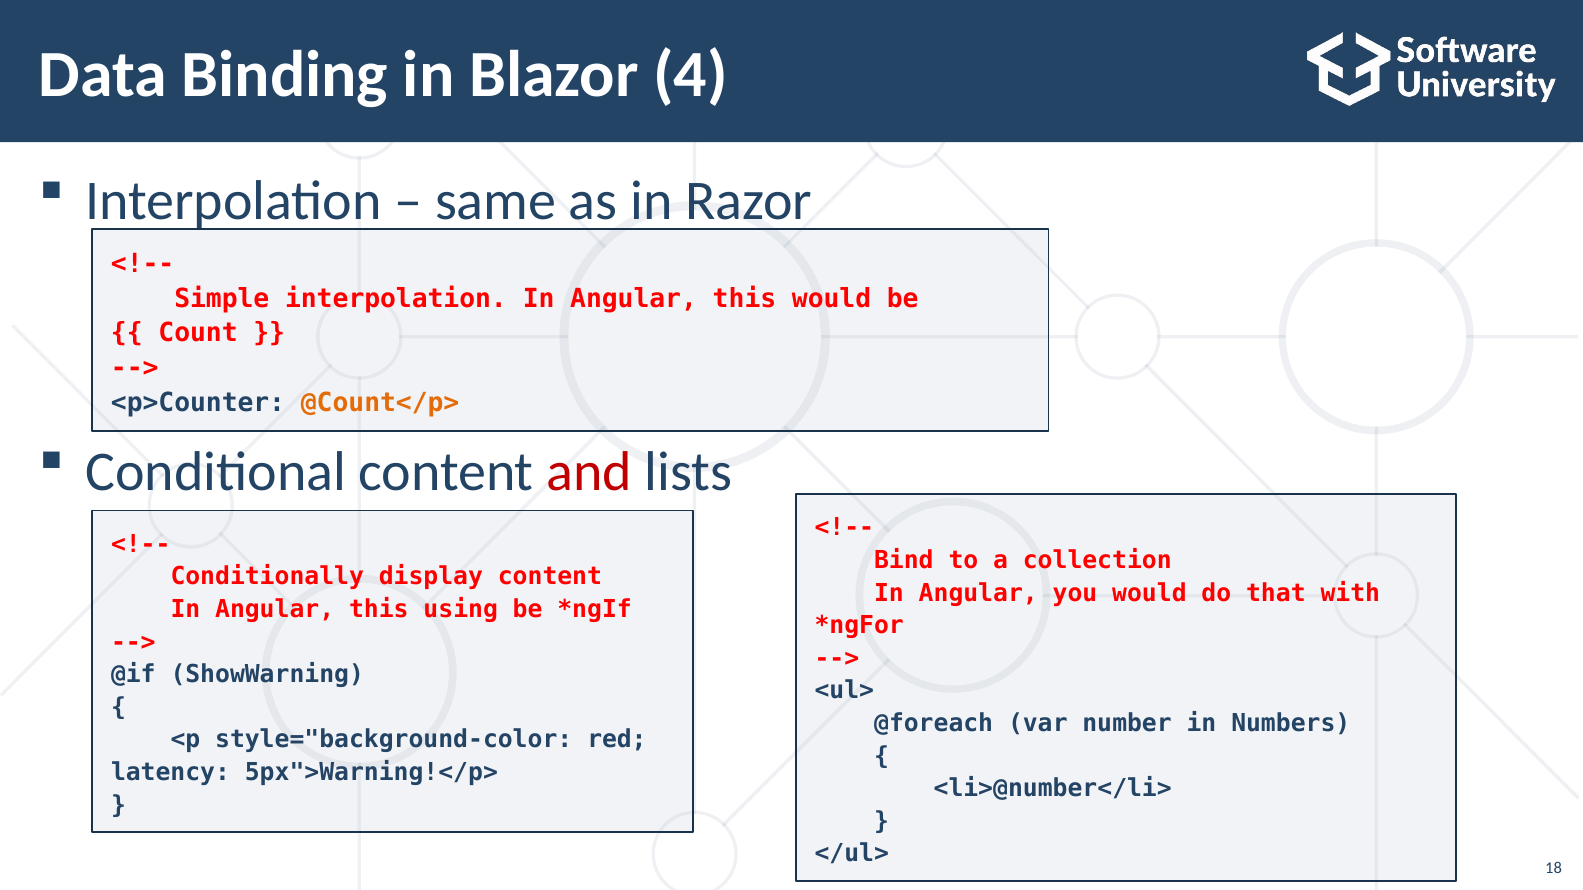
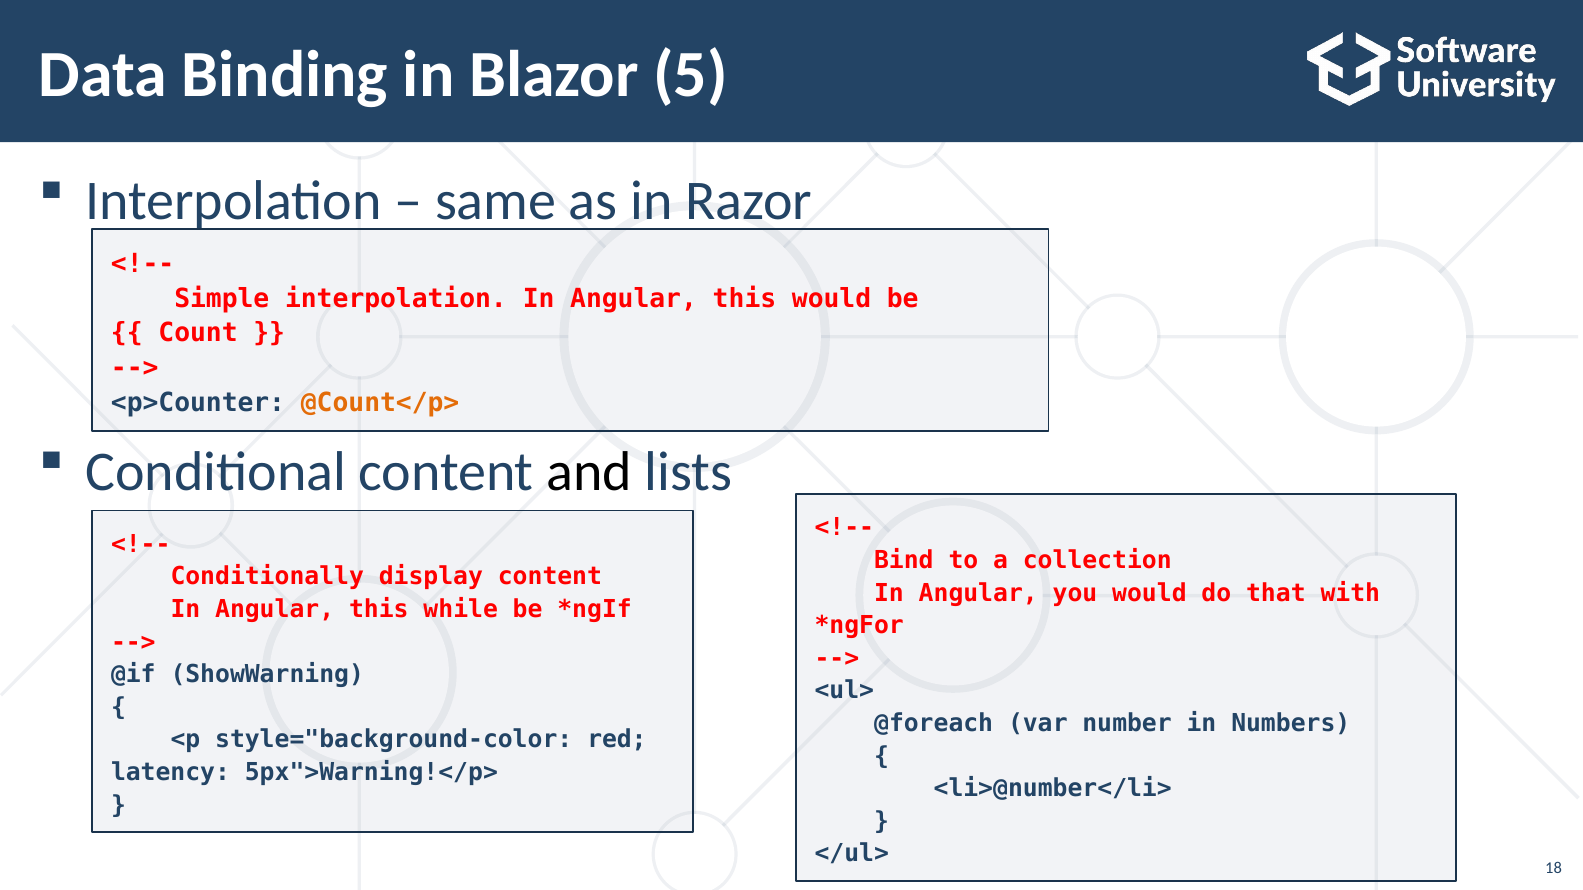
4: 4 -> 5
and colour: red -> black
using: using -> while
